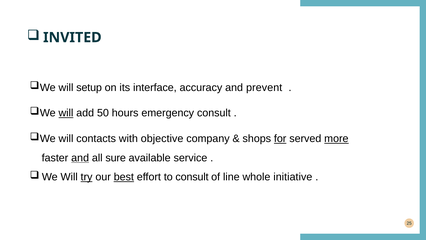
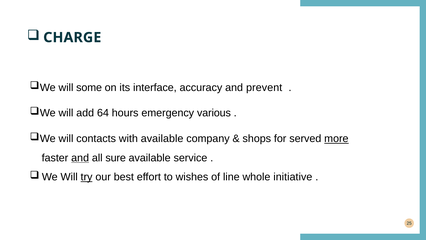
INVITED: INVITED -> CHARGE
setup: setup -> some
will at (66, 113) underline: present -> none
50: 50 -> 64
emergency consult: consult -> various
with objective: objective -> available
for underline: present -> none
best underline: present -> none
to consult: consult -> wishes
